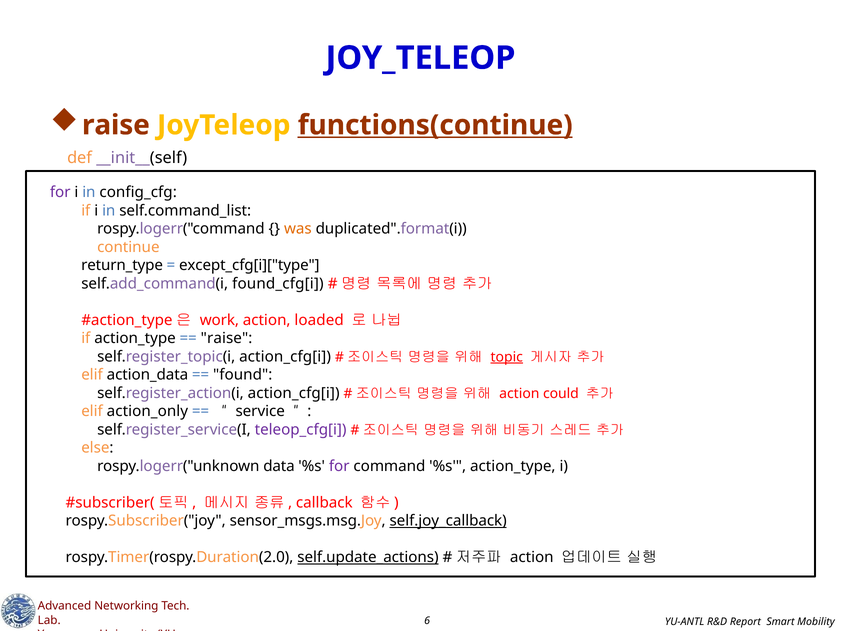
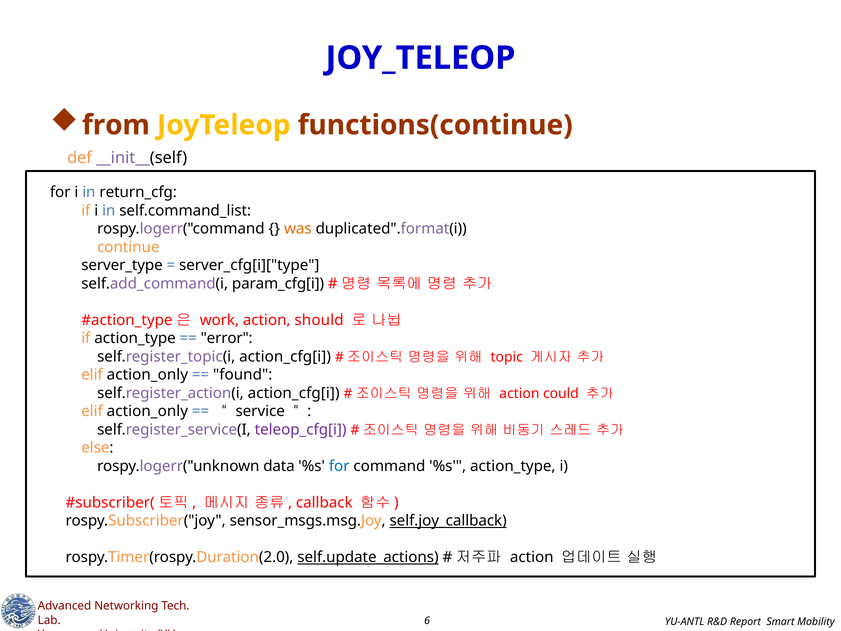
raise at (116, 125): raise -> from
functions(continue underline: present -> none
for at (60, 192) colour: purple -> black
config_cfg: config_cfg -> return_cfg
return_type: return_type -> server_type
except_cfg[i]["type: except_cfg[i]["type -> server_cfg[i]["type
found_cfg[i: found_cfg[i -> param_cfg[i
loaded: loaded -> should
raise at (227, 338): raise -> error
topic underline: present -> none
action_data at (147, 375): action_data -> action_only
for at (339, 466) colour: purple -> blue
